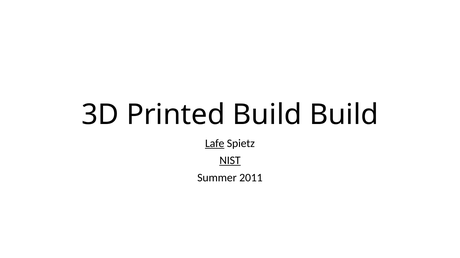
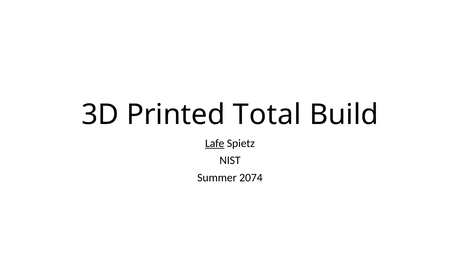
Printed Build: Build -> Total
NIST underline: present -> none
2011: 2011 -> 2074
